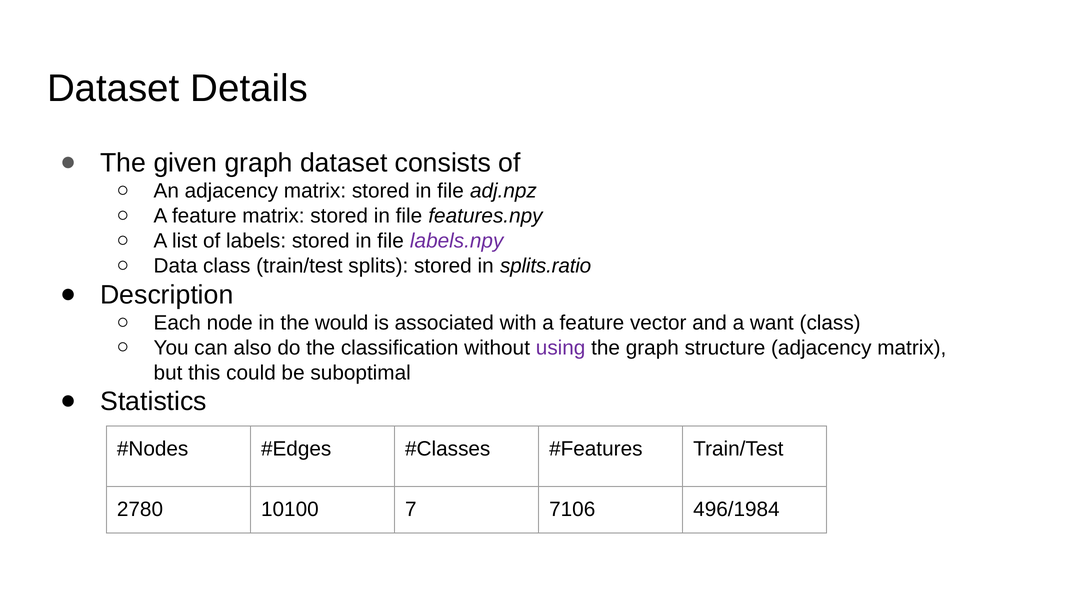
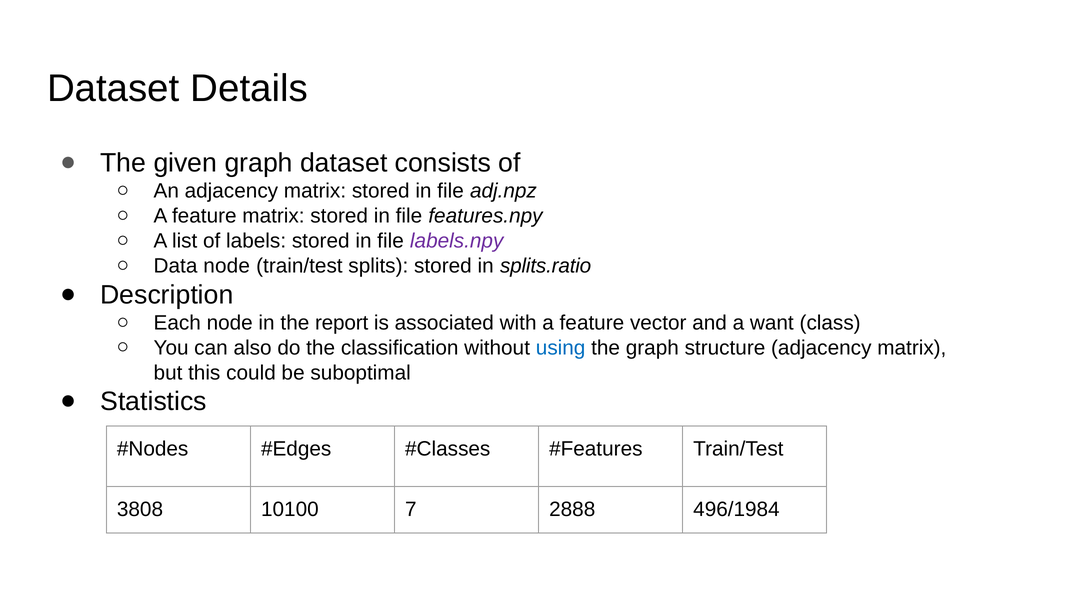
Data class: class -> node
would: would -> report
using colour: purple -> blue
2780: 2780 -> 3808
7106: 7106 -> 2888
